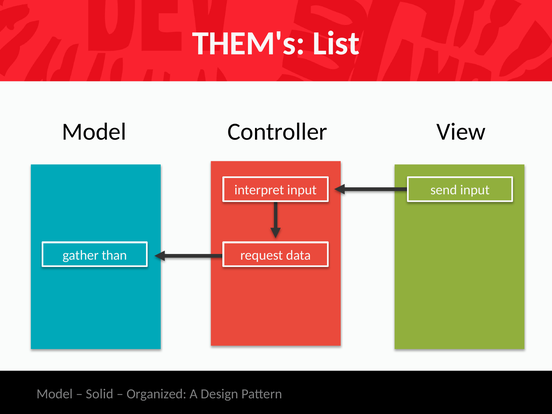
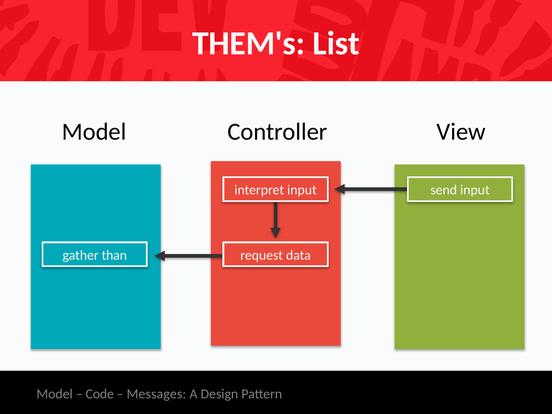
Solid: Solid -> Code
Organized: Organized -> Messages
